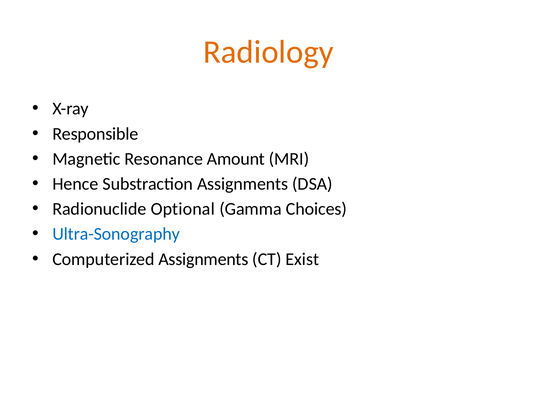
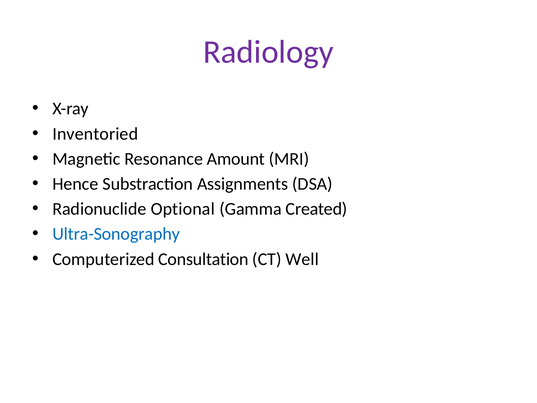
Radiology colour: orange -> purple
Responsible: Responsible -> Inventoried
Choices: Choices -> Created
Computerized Assignments: Assignments -> Consultation
Exist: Exist -> Well
